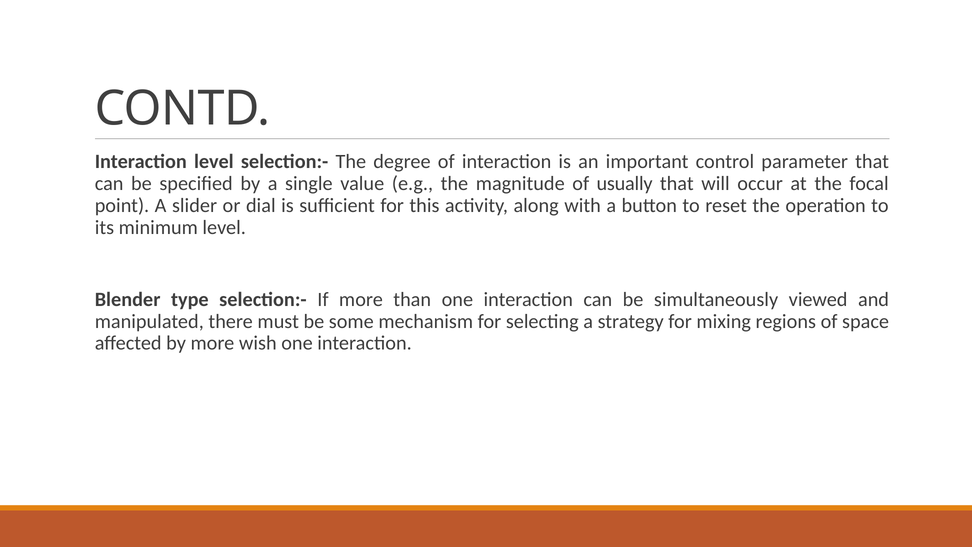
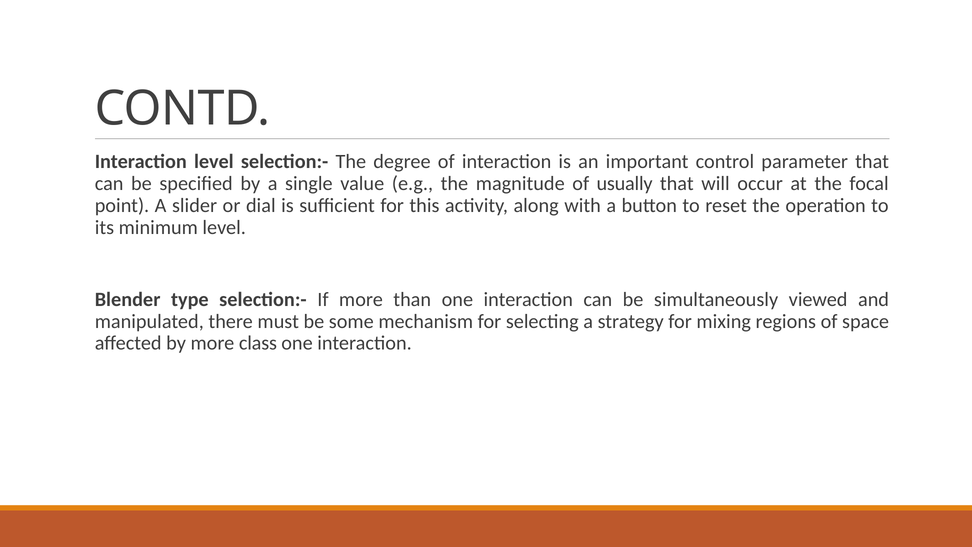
wish: wish -> class
